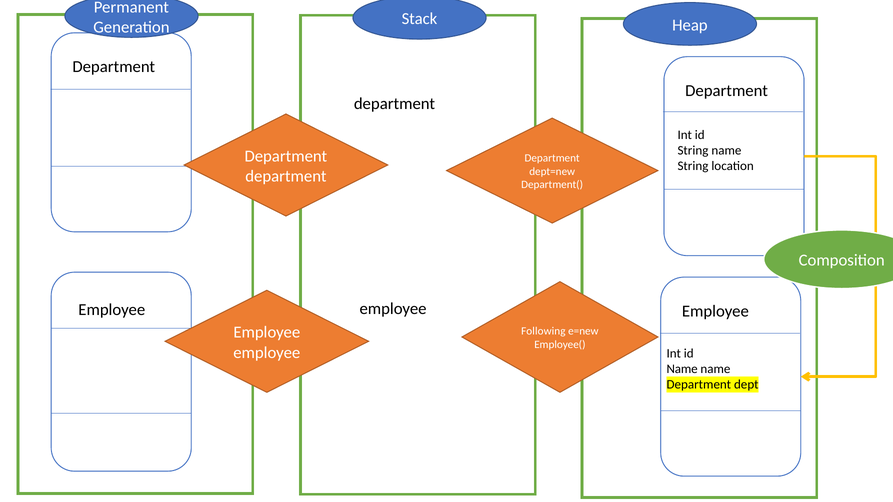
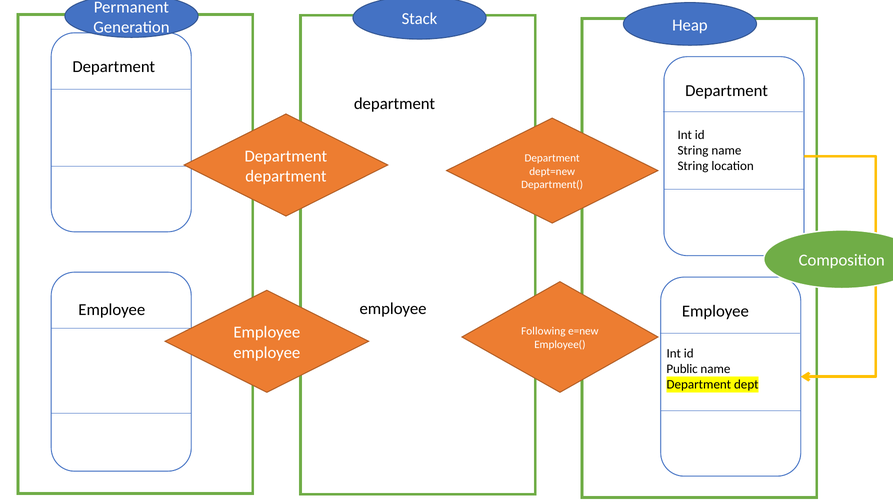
Name at (682, 369): Name -> Public
